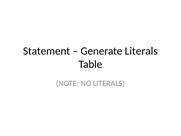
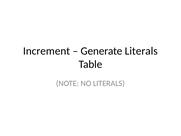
Statement: Statement -> Increment
